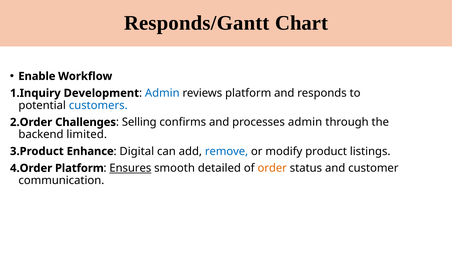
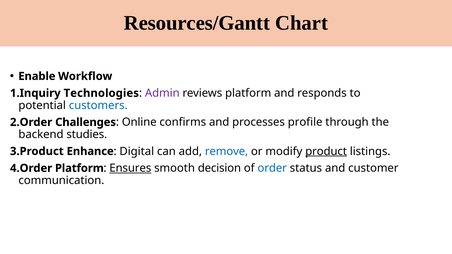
Responds/Gantt: Responds/Gantt -> Resources/Gantt
Development: Development -> Technologies
Admin at (162, 93) colour: blue -> purple
Selling: Selling -> Online
processes admin: admin -> profile
limited: limited -> studies
product underline: none -> present
detailed: detailed -> decision
order colour: orange -> blue
